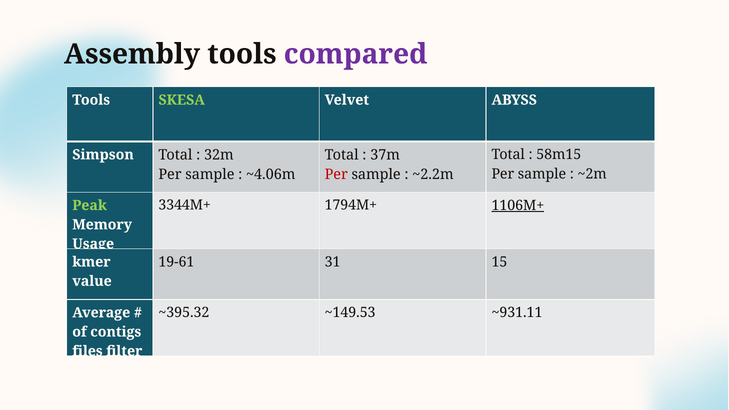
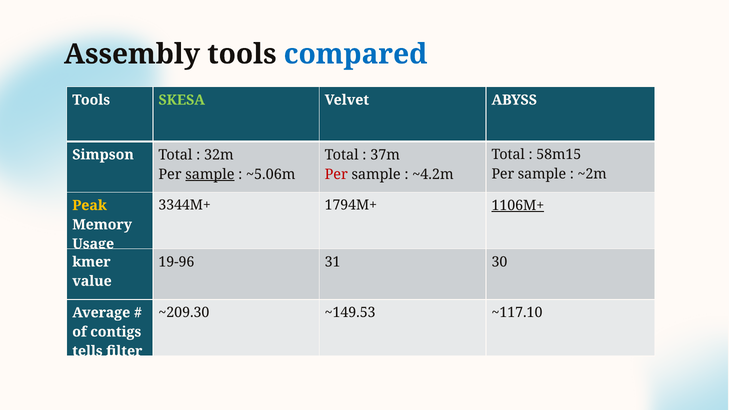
compared colour: purple -> blue
sample at (210, 174) underline: none -> present
~4.06m: ~4.06m -> ~5.06m
~2.2m: ~2.2m -> ~4.2m
Peak colour: light green -> yellow
19-61: 19-61 -> 19-96
15: 15 -> 30
~395.32: ~395.32 -> ~209.30
~931.11: ~931.11 -> ~117.10
files: files -> tells
